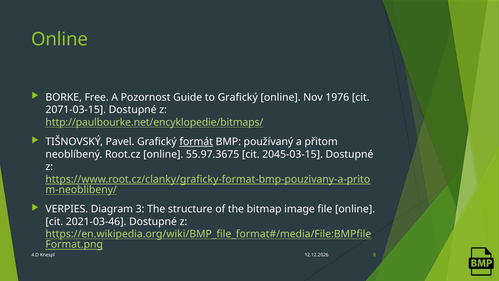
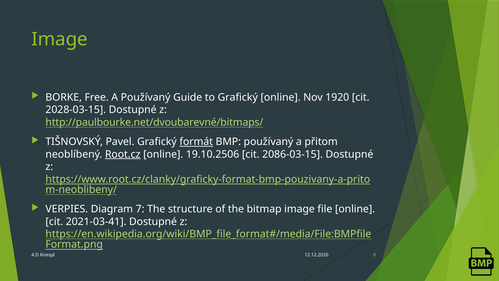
Online at (60, 39): Online -> Image
A Pozornost: Pozornost -> Používaný
1976: 1976 -> 1920
2071-03-15: 2071-03-15 -> 2028-03-15
http://paulbourke.net/encyklopedie/bitmaps/: http://paulbourke.net/encyklopedie/bitmaps/ -> http://paulbourke.net/dvoubarevné/bitmaps/
Root.cz underline: none -> present
55.97.3675: 55.97.3675 -> 19.10.2506
2045-03-15: 2045-03-15 -> 2086-03-15
3: 3 -> 7
2021-03-46: 2021-03-46 -> 2021-03-41
